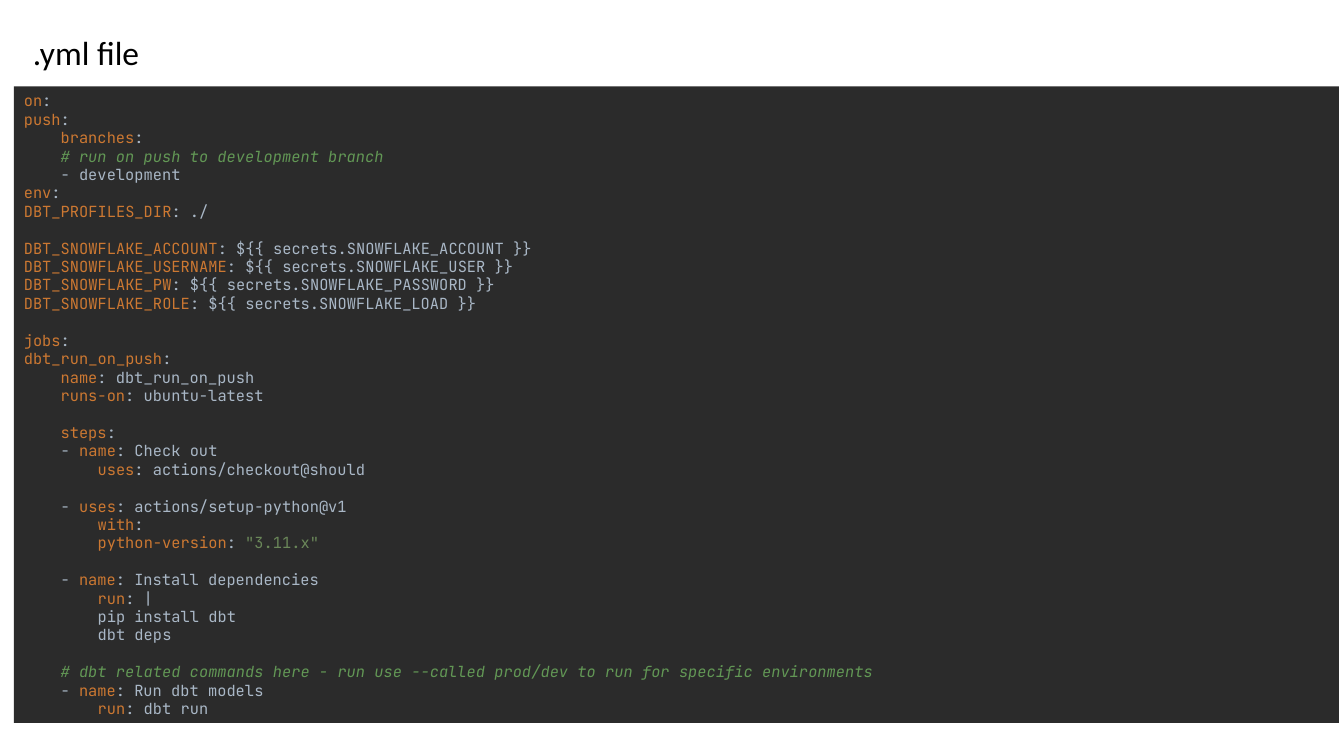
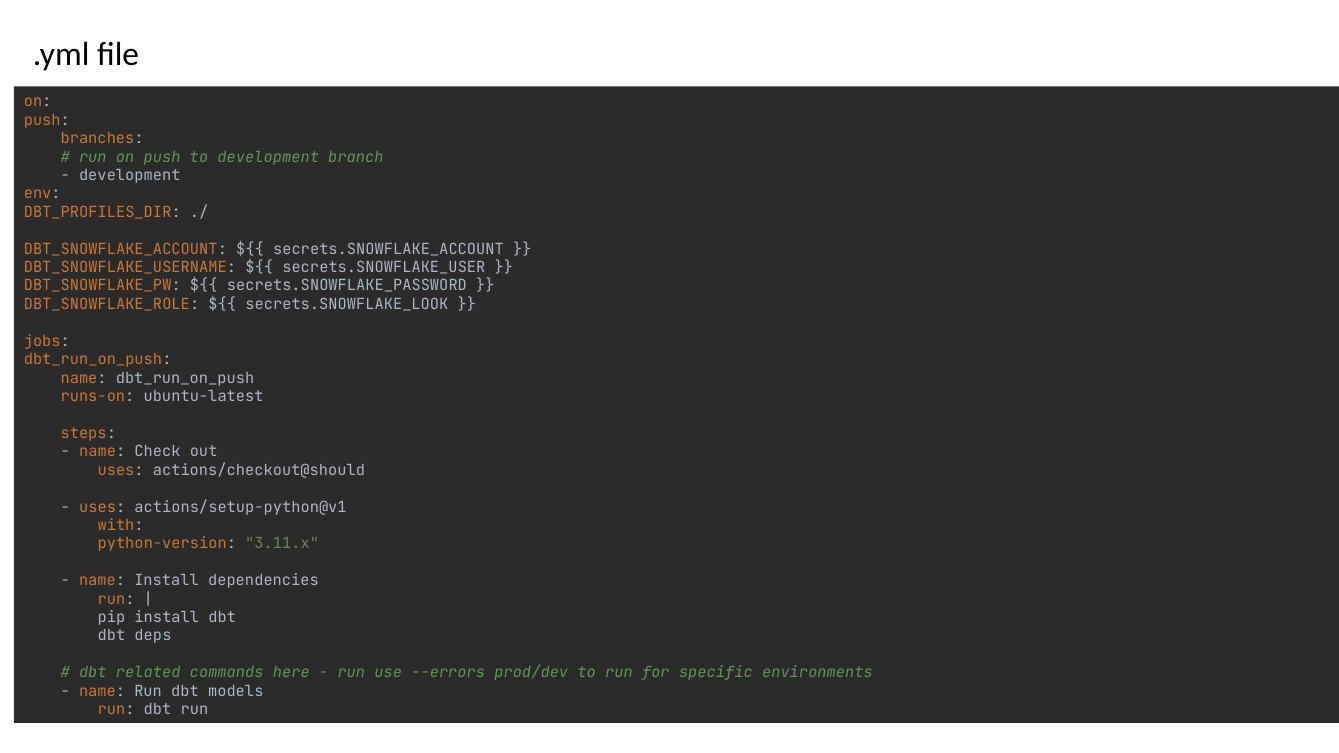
secrets.SNOWFLAKE_LOAD: secrets.SNOWFLAKE_LOAD -> secrets.SNOWFLAKE_LOOK
--called: --called -> --errors
